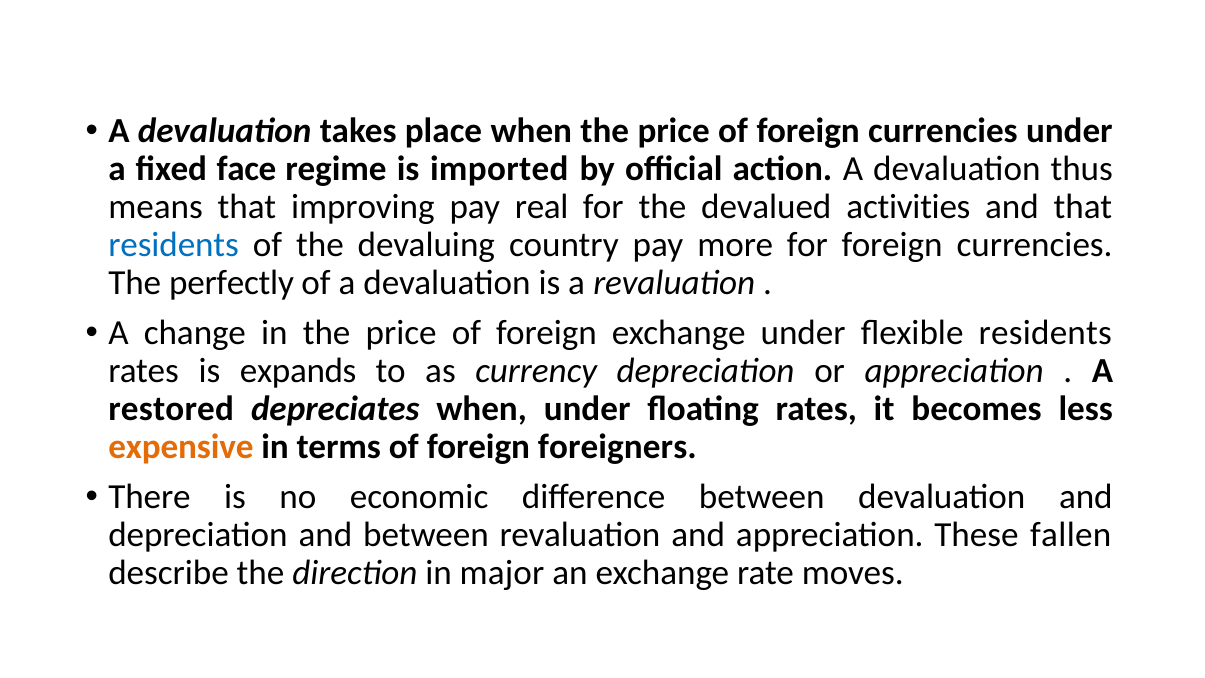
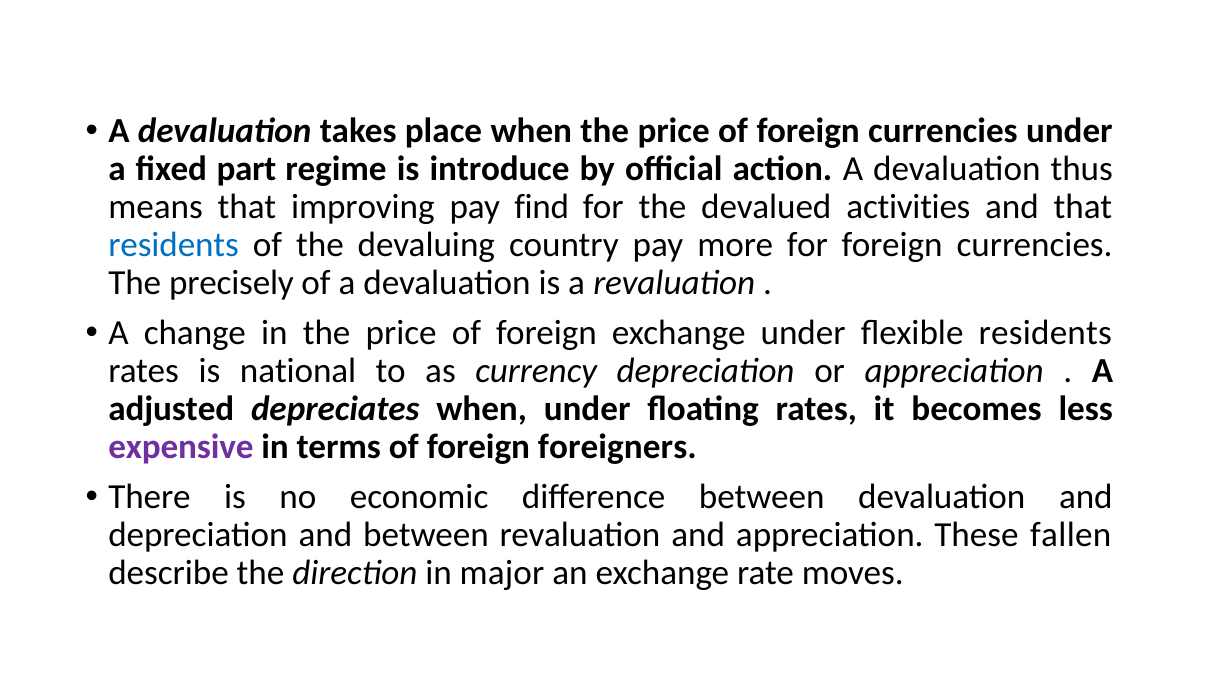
face: face -> part
imported: imported -> introduce
real: real -> find
perfectly: perfectly -> precisely
expands: expands -> national
restored: restored -> adjusted
expensive colour: orange -> purple
